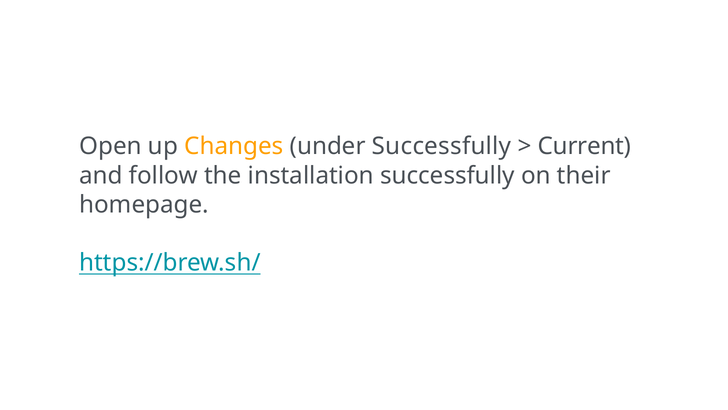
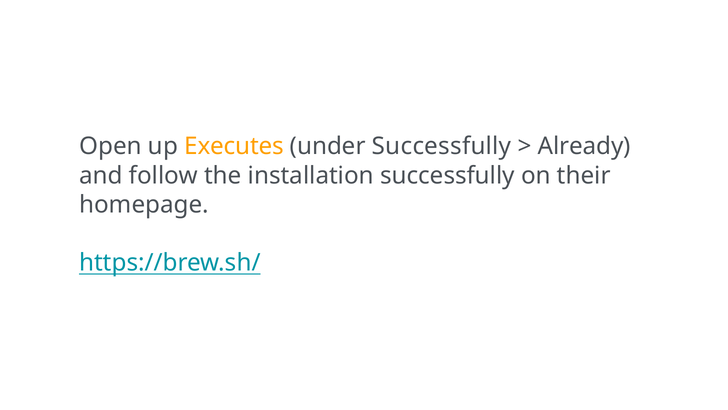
Changes: Changes -> Executes
Current: Current -> Already
